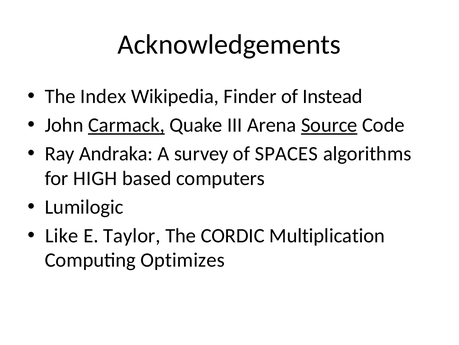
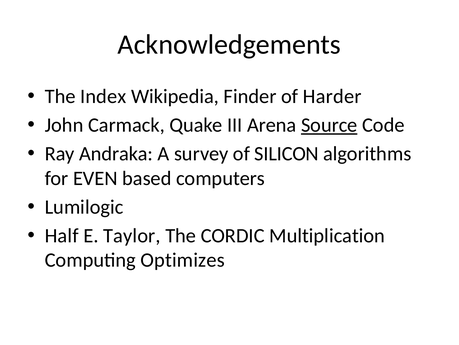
Instead: Instead -> Harder
Carmack underline: present -> none
SPACES: SPACES -> SILICON
HIGH: HIGH -> EVEN
Like: Like -> Half
